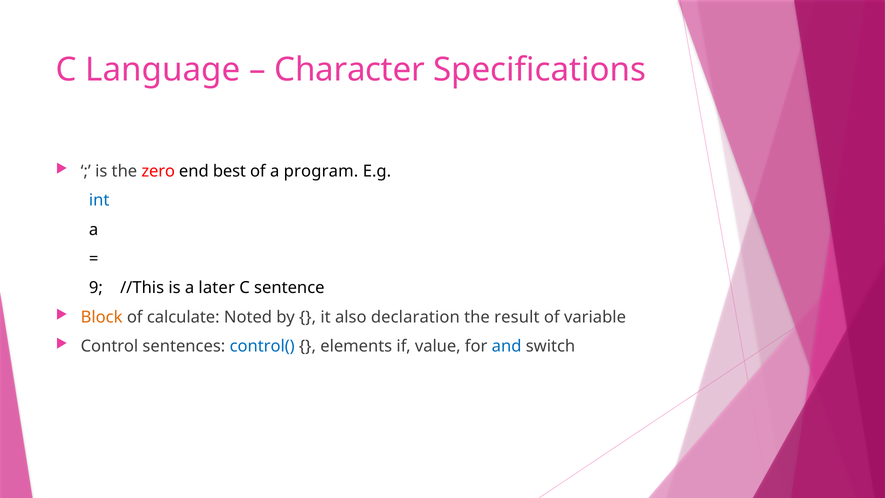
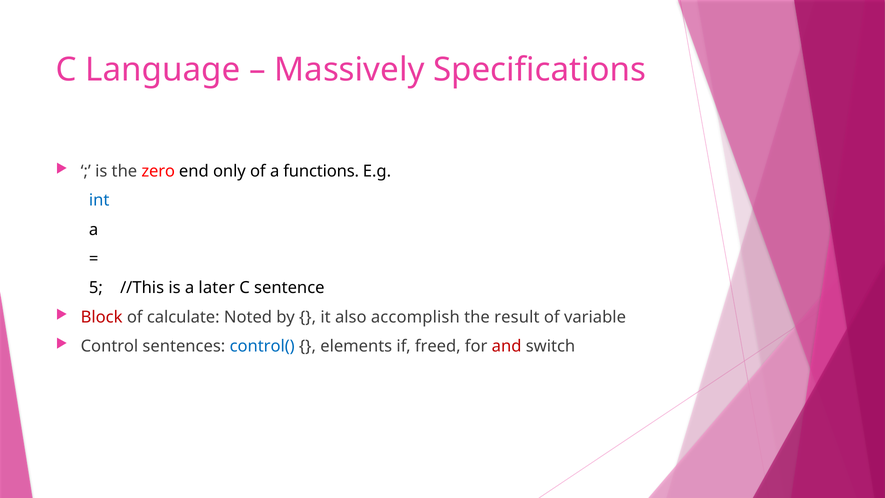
Character: Character -> Massively
best: best -> only
program: program -> functions
9: 9 -> 5
Block colour: orange -> red
declaration: declaration -> accomplish
value: value -> freed
and colour: blue -> red
